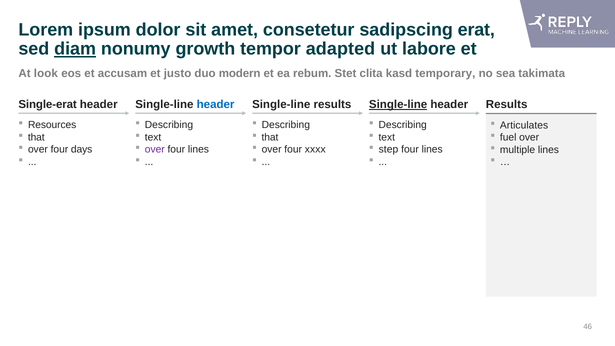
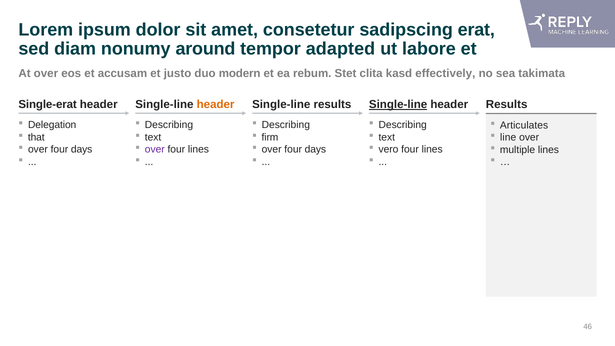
diam underline: present -> none
growth: growth -> around
At look: look -> over
temporary: temporary -> effectively
header at (216, 105) colour: blue -> orange
Resources: Resources -> Delegation
that at (270, 137): that -> firm
fuel: fuel -> line
xxxx at (315, 149): xxxx -> days
step: step -> vero
